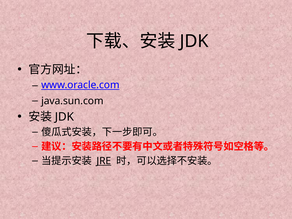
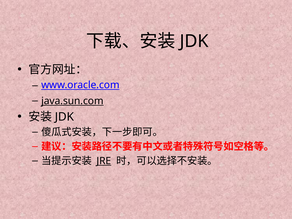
java.sun.com underline: none -> present
